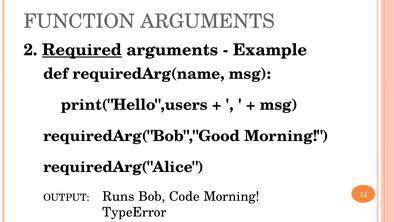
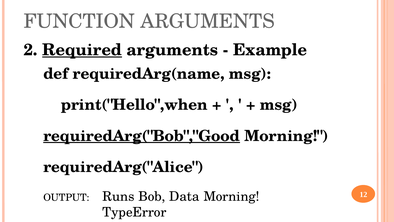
print("Hello",users: print("Hello",users -> print("Hello",when
requiredArg("Bob","Good underline: none -> present
Code: Code -> Data
